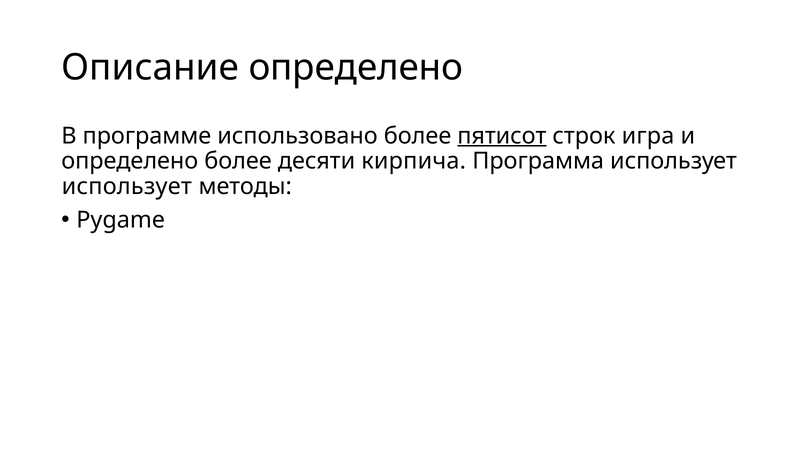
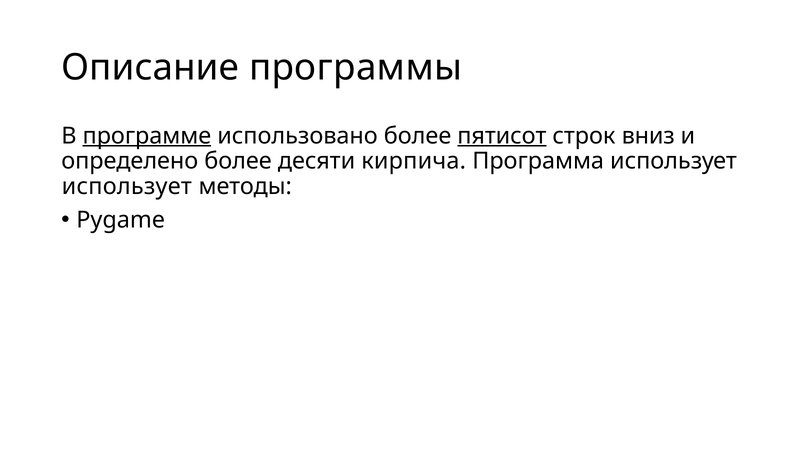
Описание определено: определено -> программы
программе underline: none -> present
игра: игра -> вниз
